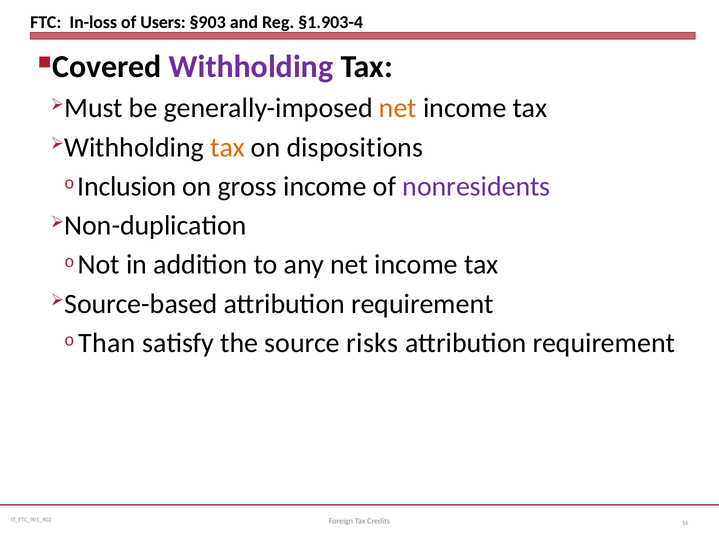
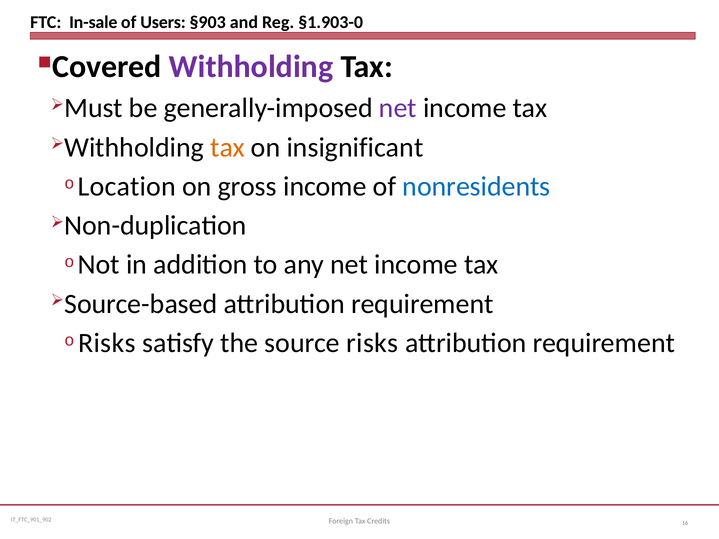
In-loss: In-loss -> In-sale
§1.903-4: §1.903-4 -> §1.903-0
net at (398, 108) colour: orange -> purple
dispositions: dispositions -> insignificant
Inclusion: Inclusion -> Location
nonresidents colour: purple -> blue
Than at (107, 343): Than -> Risks
